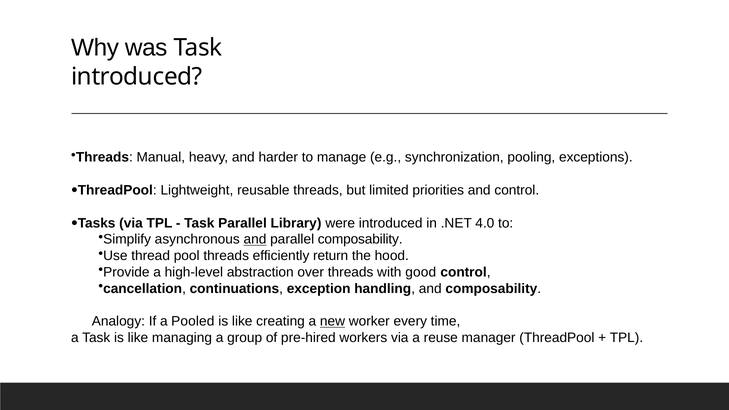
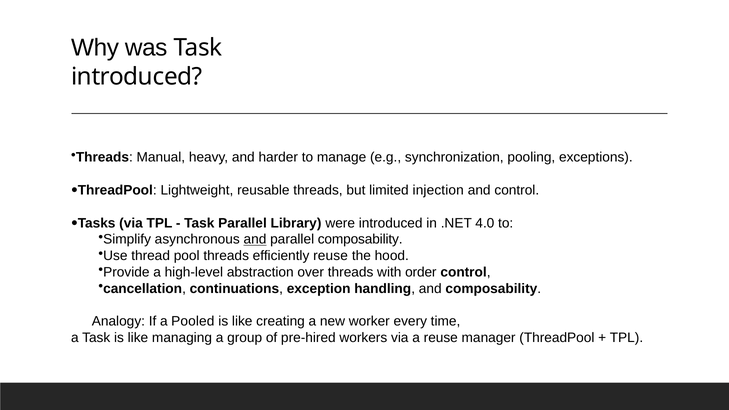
priorities: priorities -> injection
efficiently return: return -> reuse
good: good -> order
new underline: present -> none
